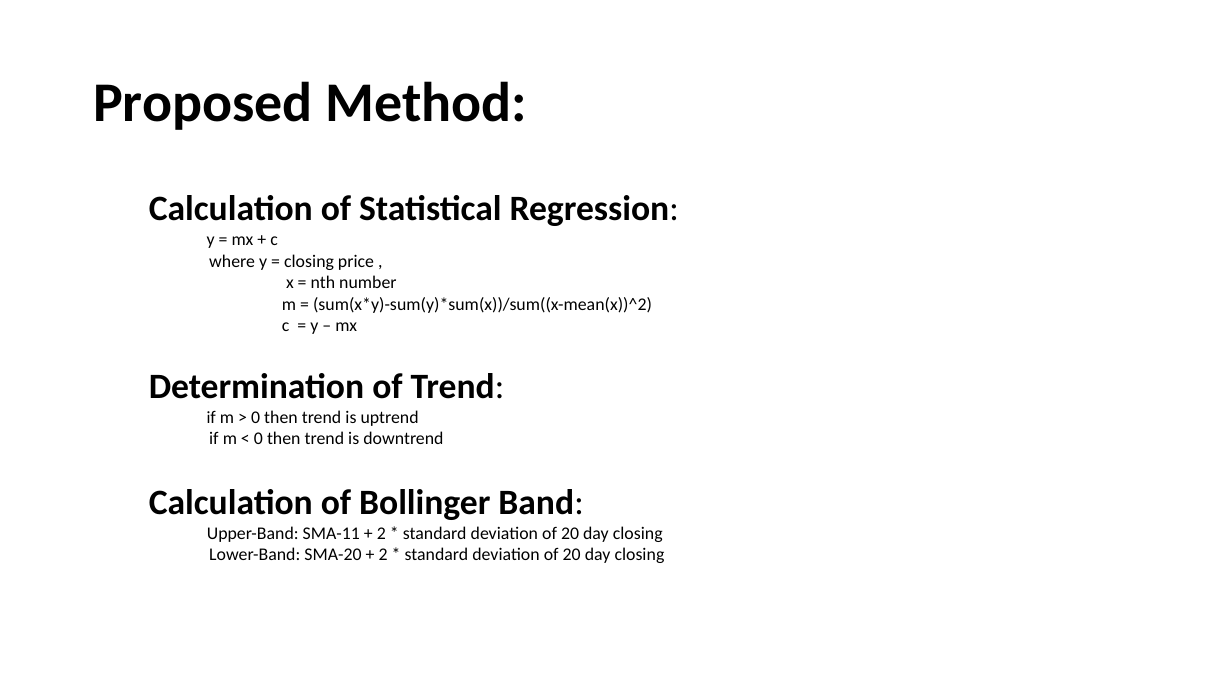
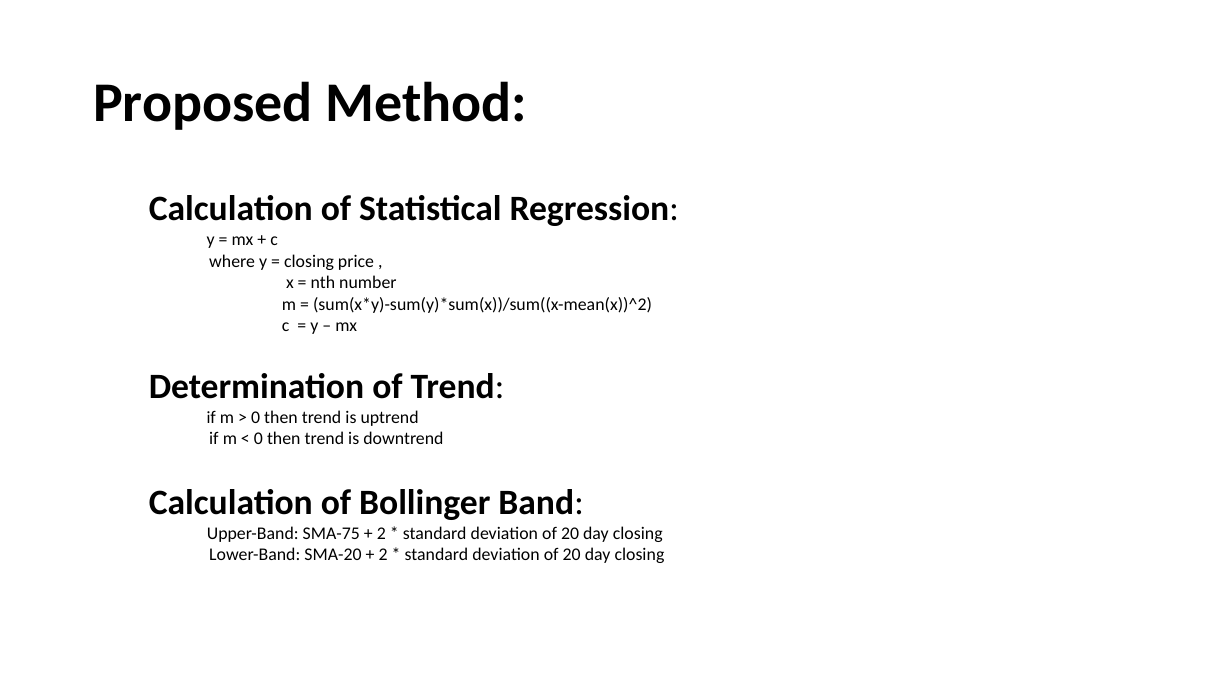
SMA-11: SMA-11 -> SMA-75
